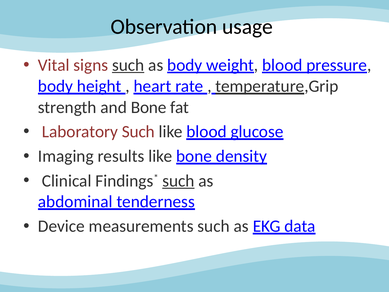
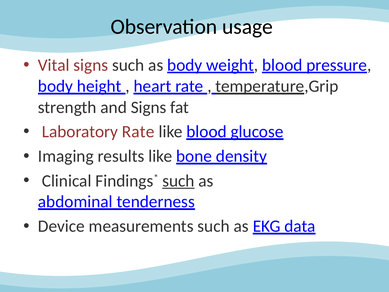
such at (128, 65) underline: present -> none
and Bone: Bone -> Signs
Laboratory Such: Such -> Rate
